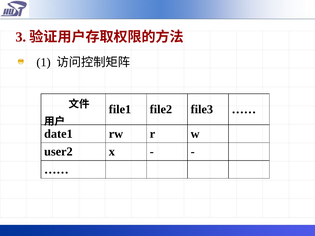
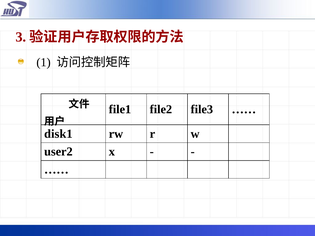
date1: date1 -> disk1
